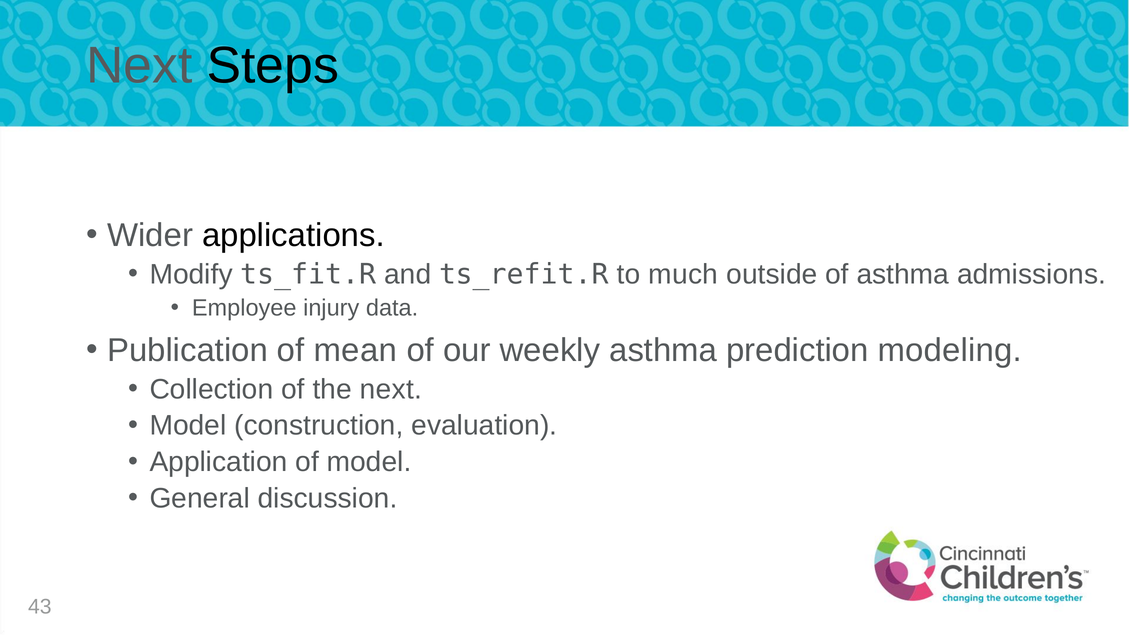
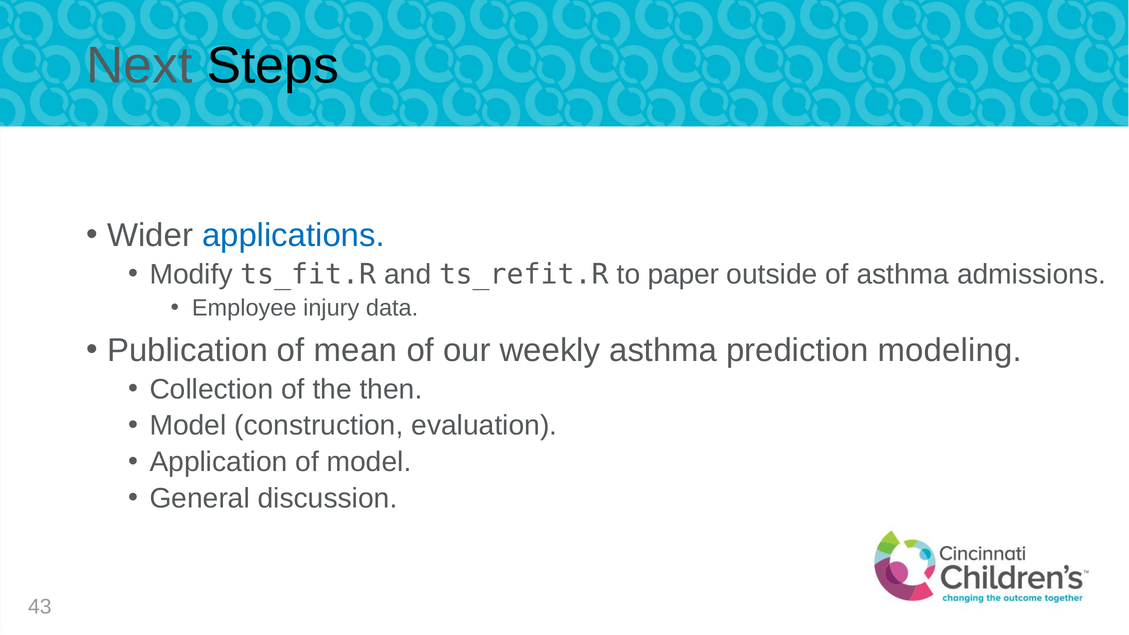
applications colour: black -> blue
much: much -> paper
the next: next -> then
